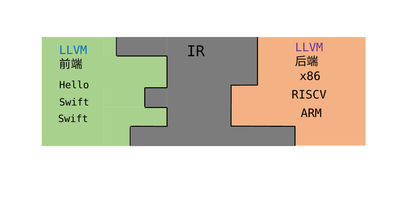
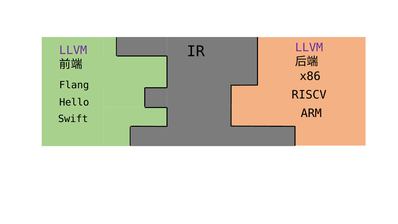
LLVM at (73, 50) colour: blue -> purple
Hello: Hello -> Flang
Swift at (74, 102): Swift -> Hello
